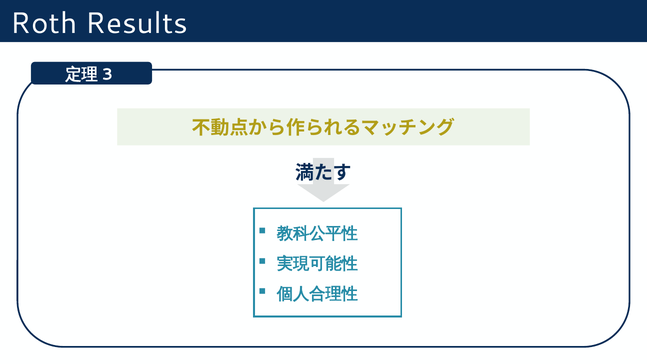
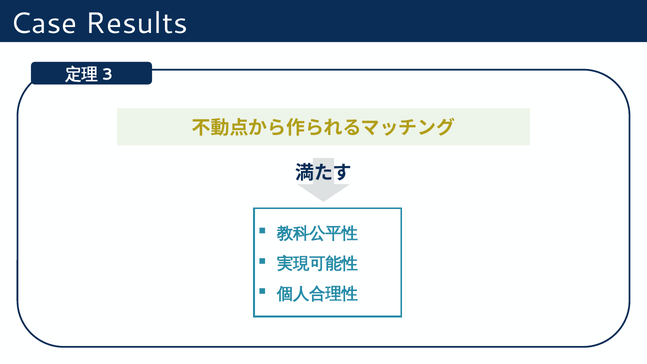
Roth: Roth -> Case
